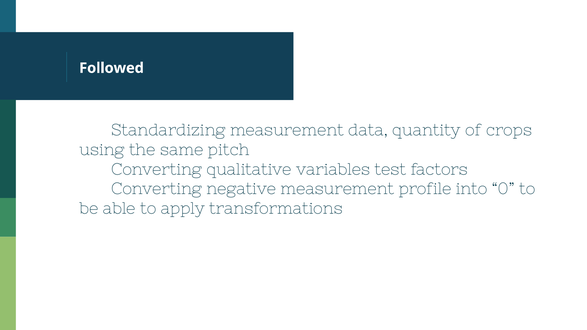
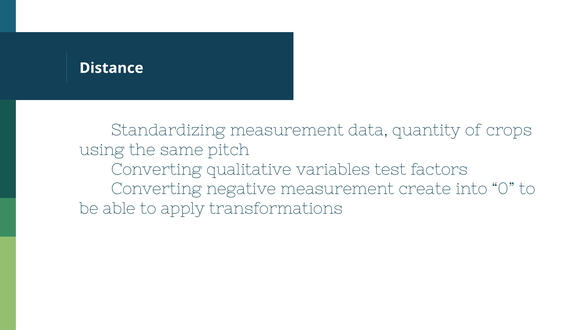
Followed: Followed -> Distance
profile: profile -> create
